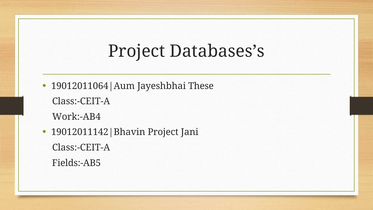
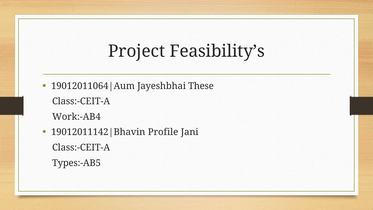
Databases’s: Databases’s -> Feasibility’s
Project at (163, 132): Project -> Profile
Fields:-AB5: Fields:-AB5 -> Types:-AB5
